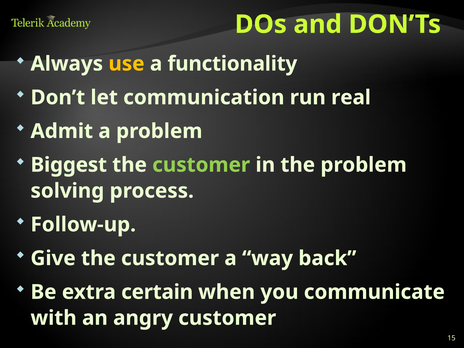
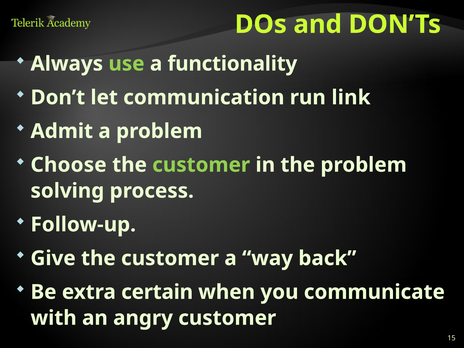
use colour: yellow -> light green
real: real -> link
Biggest: Biggest -> Choose
